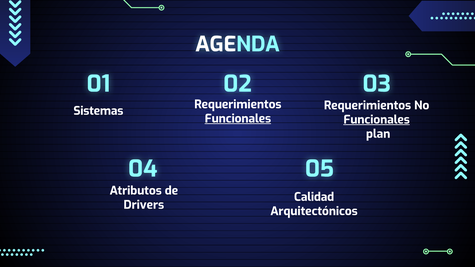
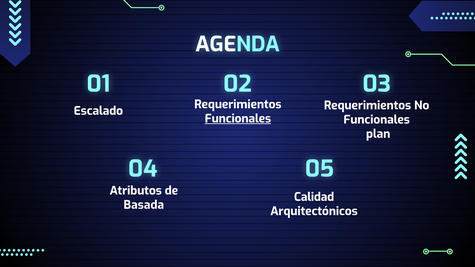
Sistemas: Sistemas -> Escalado
Funcionales at (377, 120) underline: present -> none
Drivers: Drivers -> Basada
